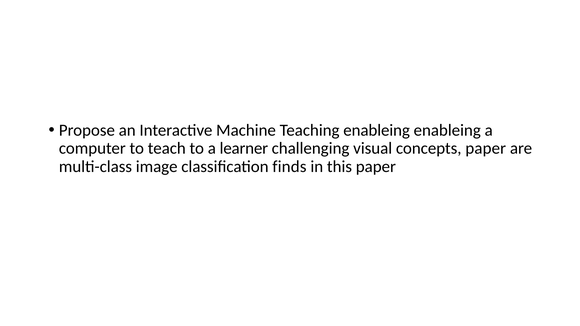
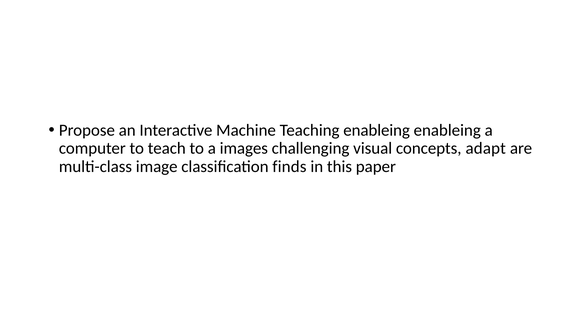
learner: learner -> images
concepts paper: paper -> adapt
